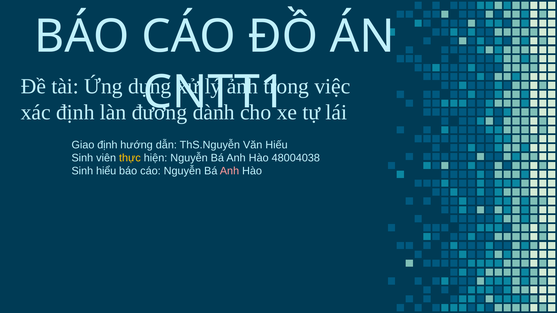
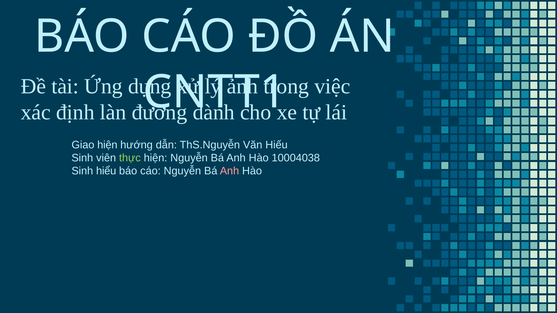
Giao định: định -> hiện
thực colour: yellow -> light green
48004038: 48004038 -> 10004038
